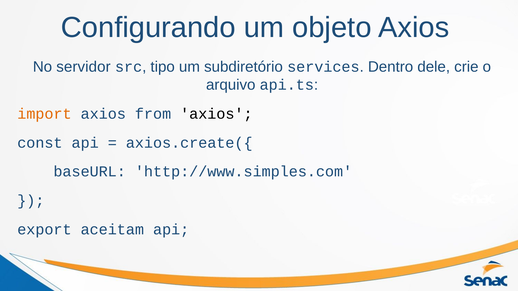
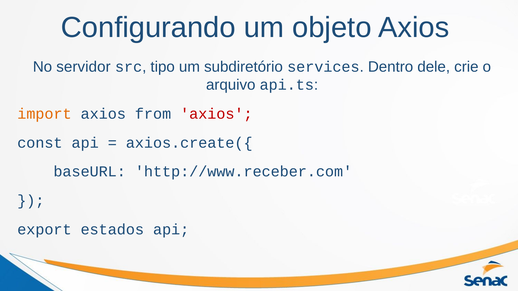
axios at (216, 114) colour: black -> red
http://www.simples.com: http://www.simples.com -> http://www.receber.com
aceitam: aceitam -> estados
